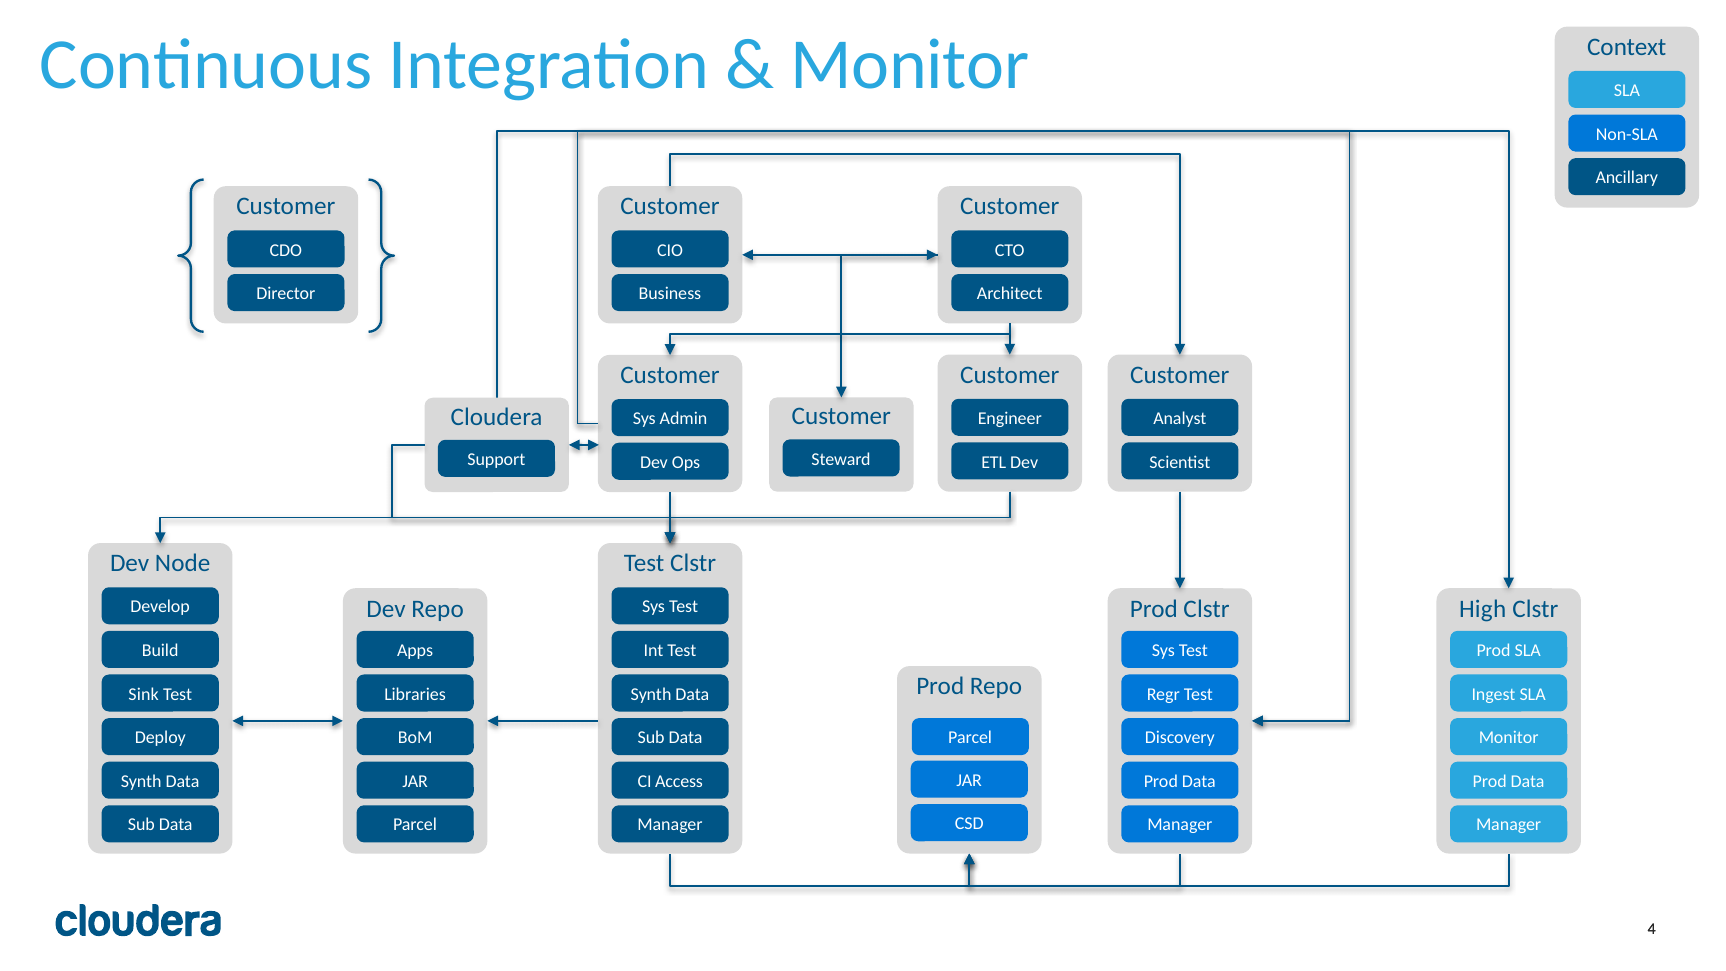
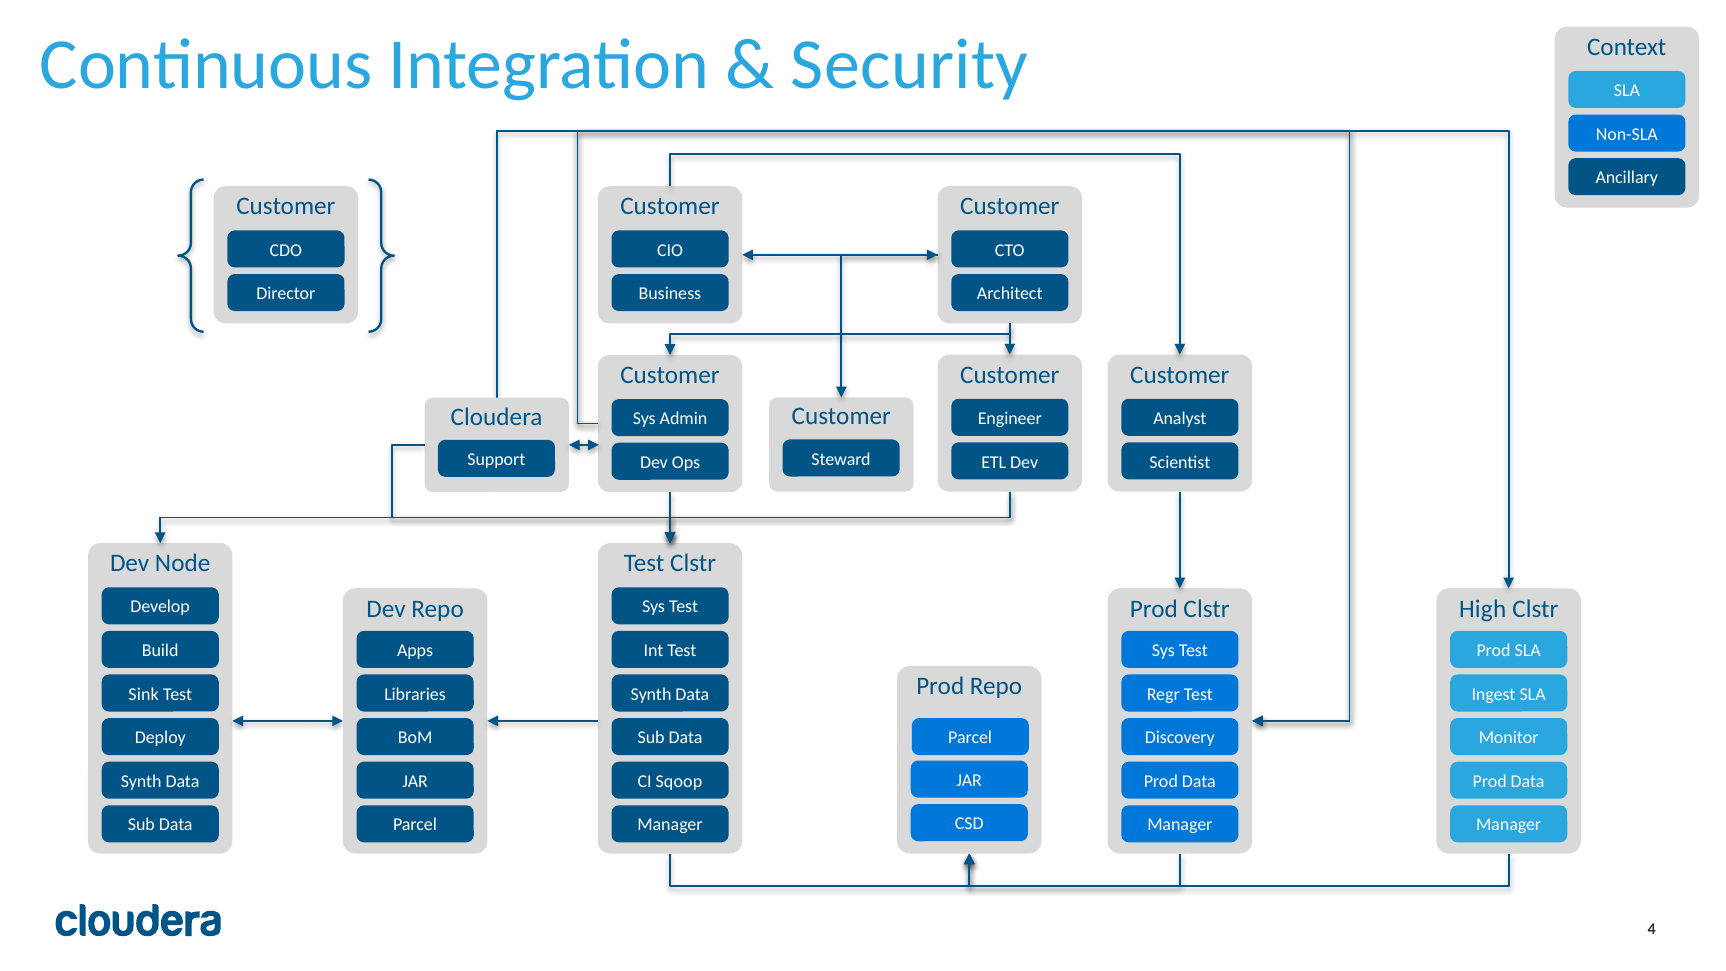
Monitor at (910, 65): Monitor -> Security
Access: Access -> Sqoop
